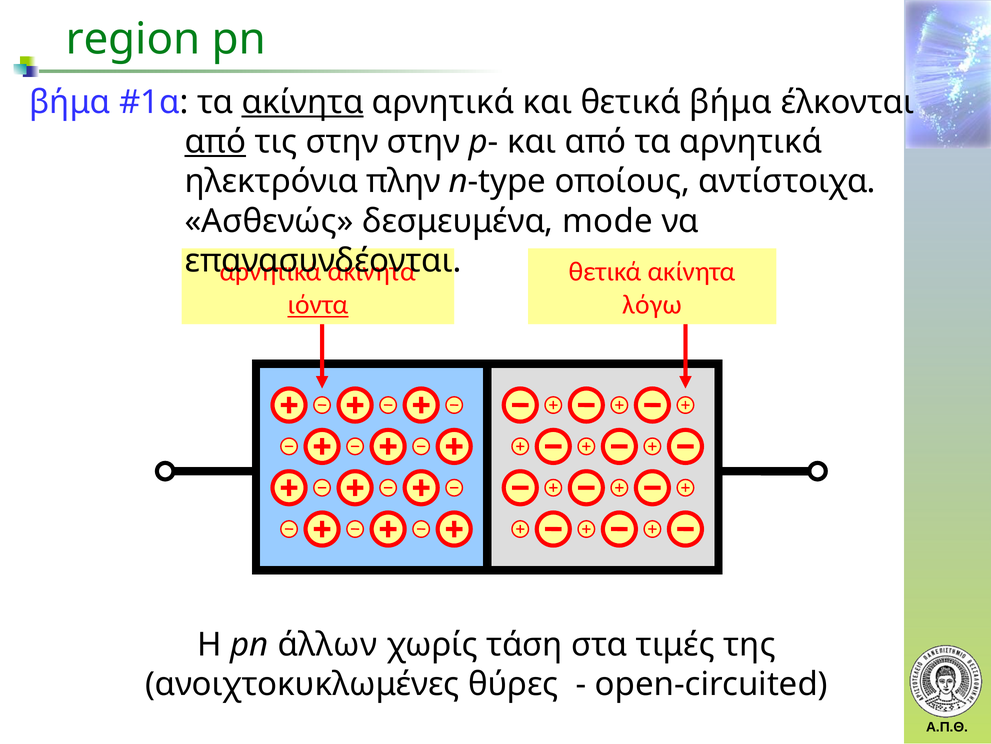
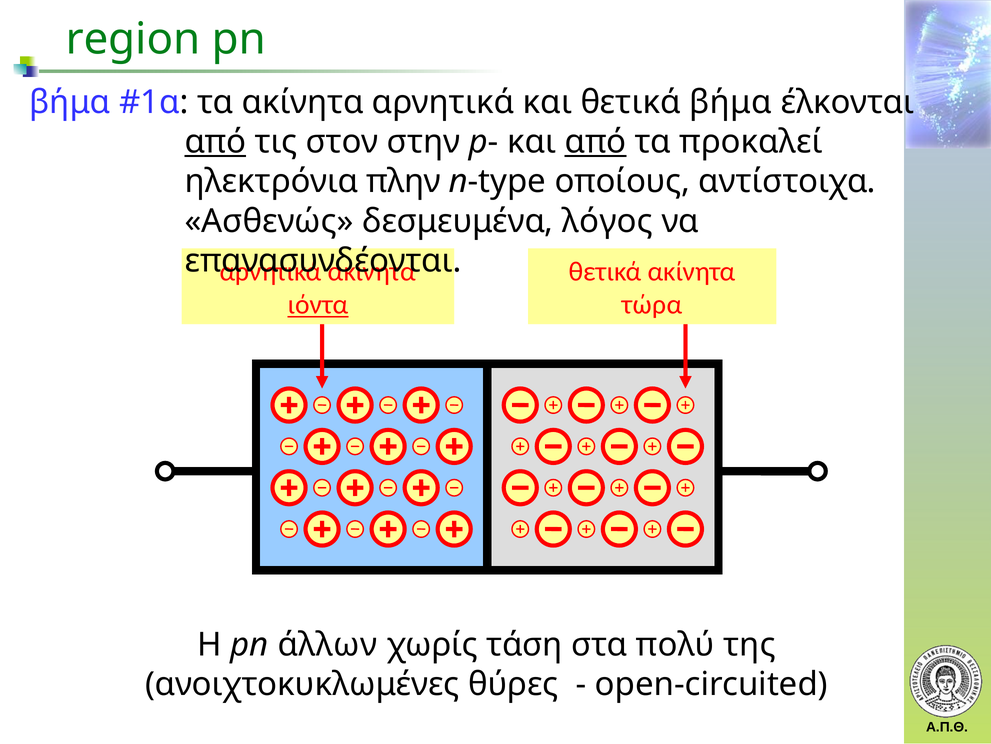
ακίνητα at (303, 102) underline: present -> none
τις στην: στην -> στον
από at (596, 142) underline: none -> present
τα αρνητικά: αρνητικά -> προκαλεί
mode: mode -> λόγος
λόγω: λόγω -> τώρα
τιμές: τιμές -> πολύ
